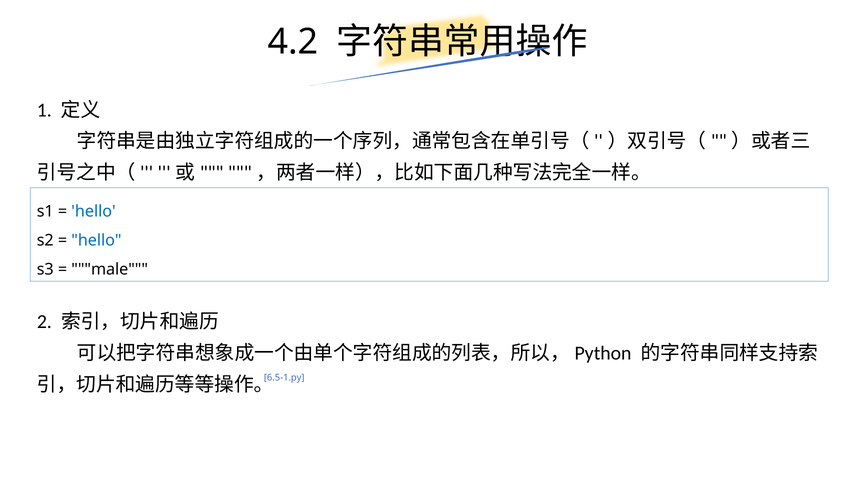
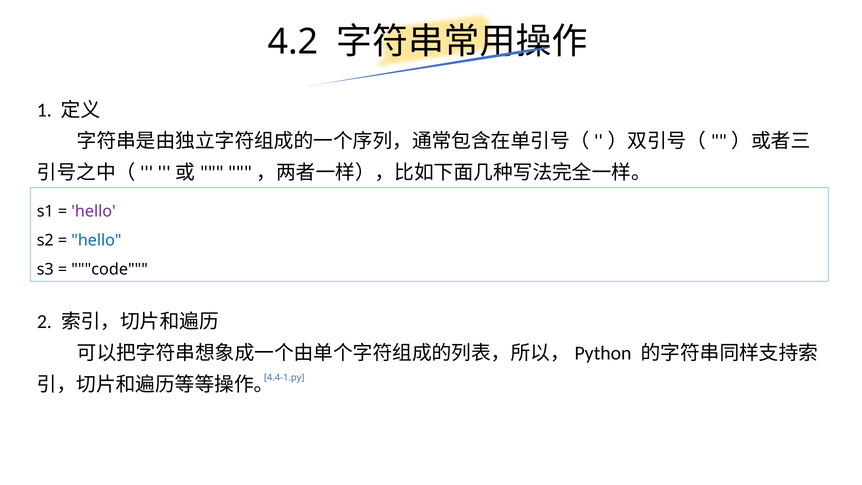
hello at (94, 211) colour: blue -> purple
male: male -> code
6.5-1.py: 6.5-1.py -> 4.4-1.py
